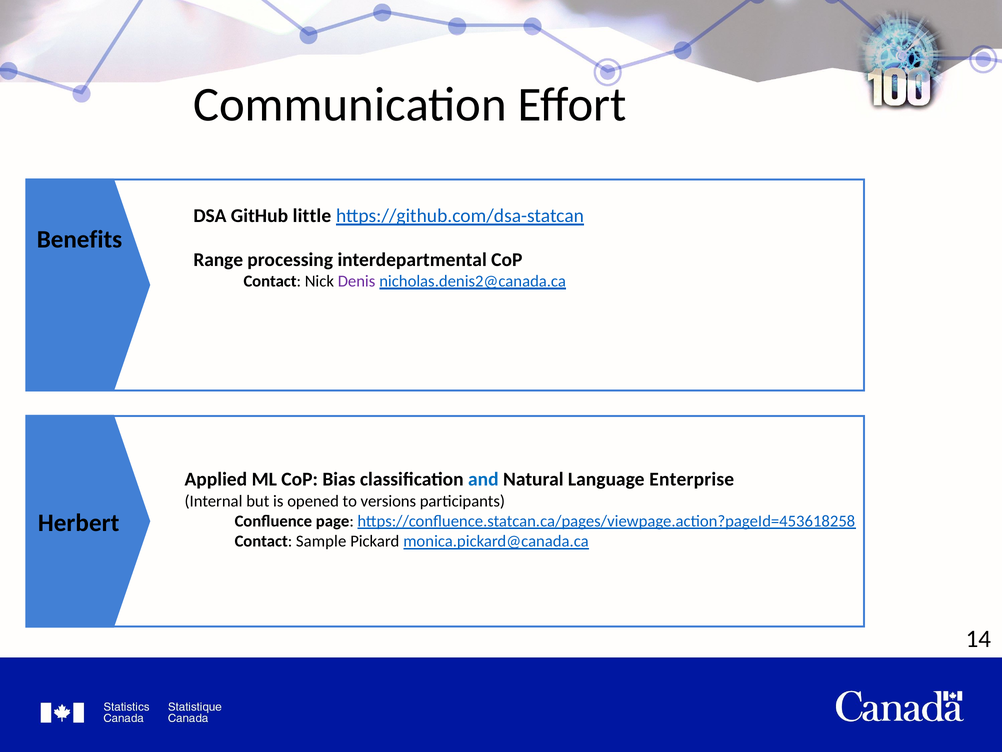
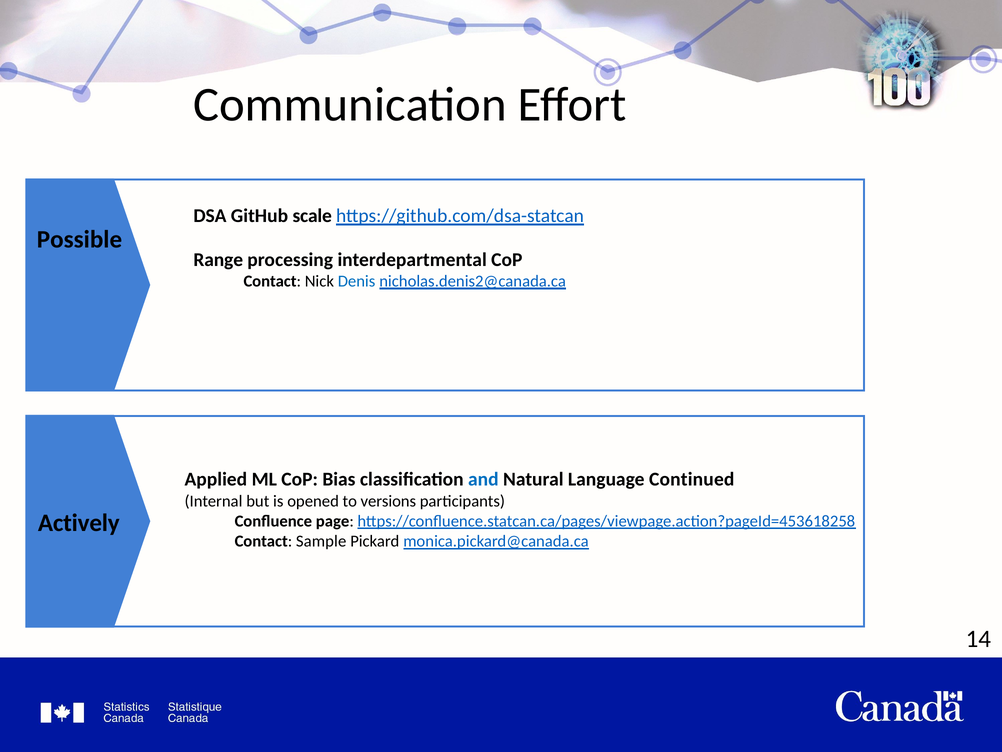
little: little -> scale
Benefits: Benefits -> Possible
Denis colour: purple -> blue
Enterprise: Enterprise -> Continued
Herbert: Herbert -> Actively
